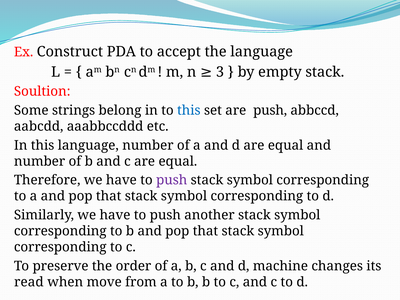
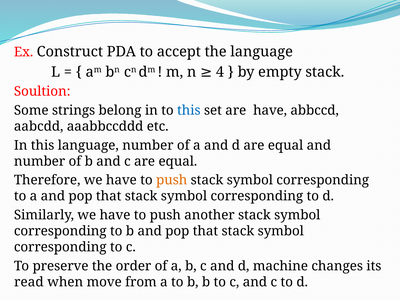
3: 3 -> 4
are push: push -> have
push at (172, 180) colour: purple -> orange
